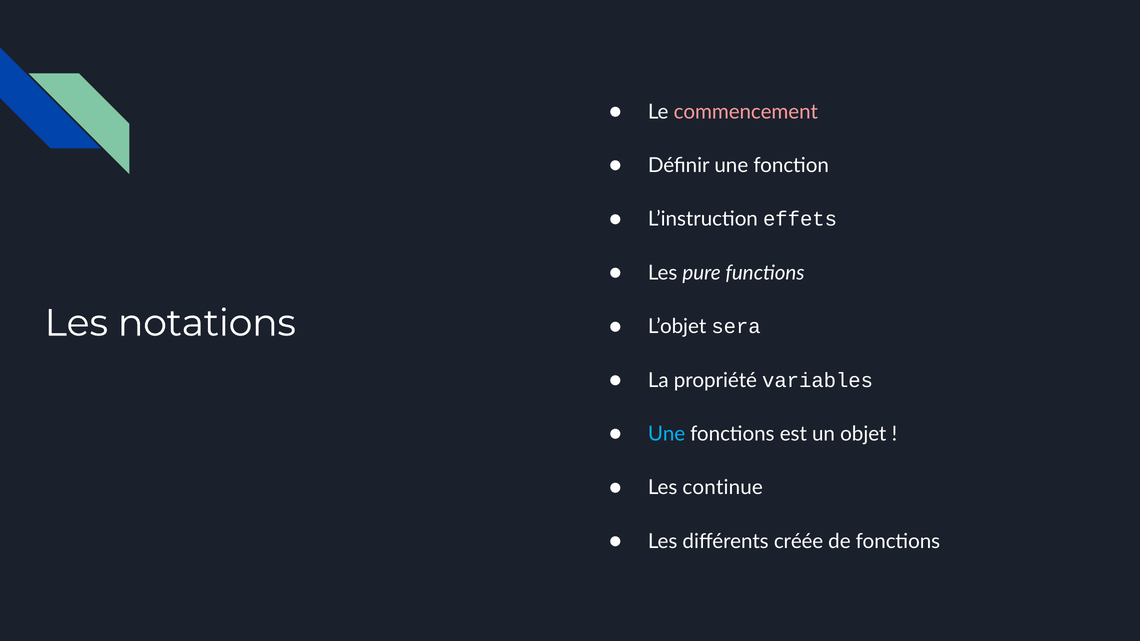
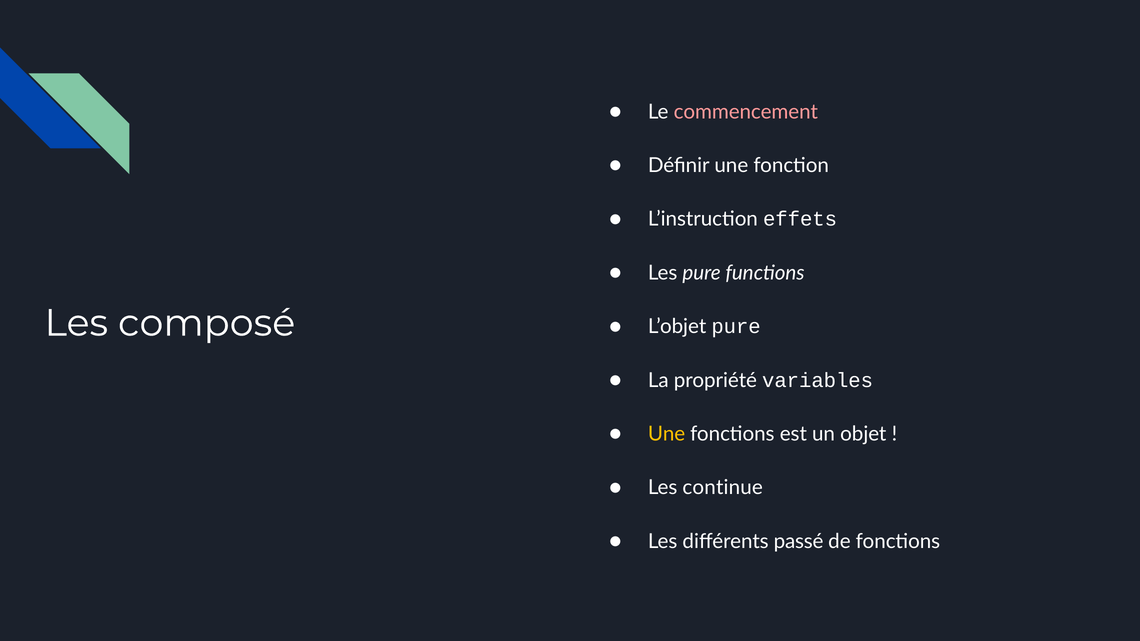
notations: notations -> composé
L’objet sera: sera -> pure
Une at (667, 434) colour: light blue -> yellow
créée: créée -> passé
